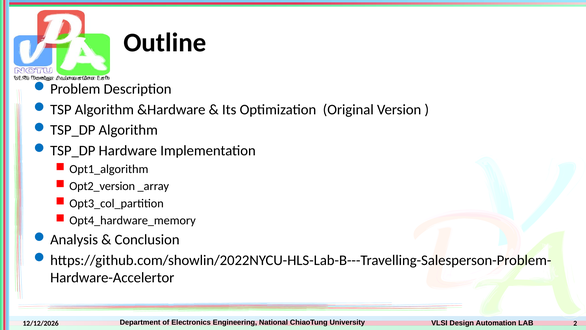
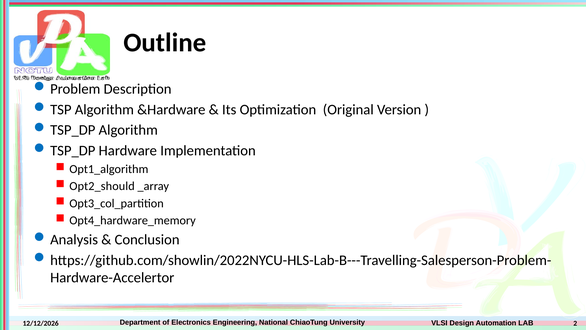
Opt2_version: Opt2_version -> Opt2_should
